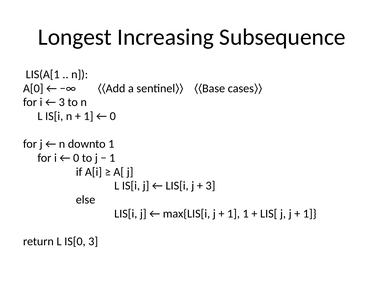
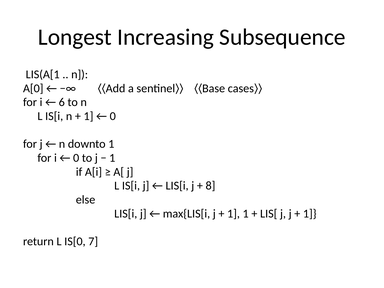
3 at (62, 102): 3 -> 6
3 at (210, 186): 3 -> 8
IS[0 3: 3 -> 7
